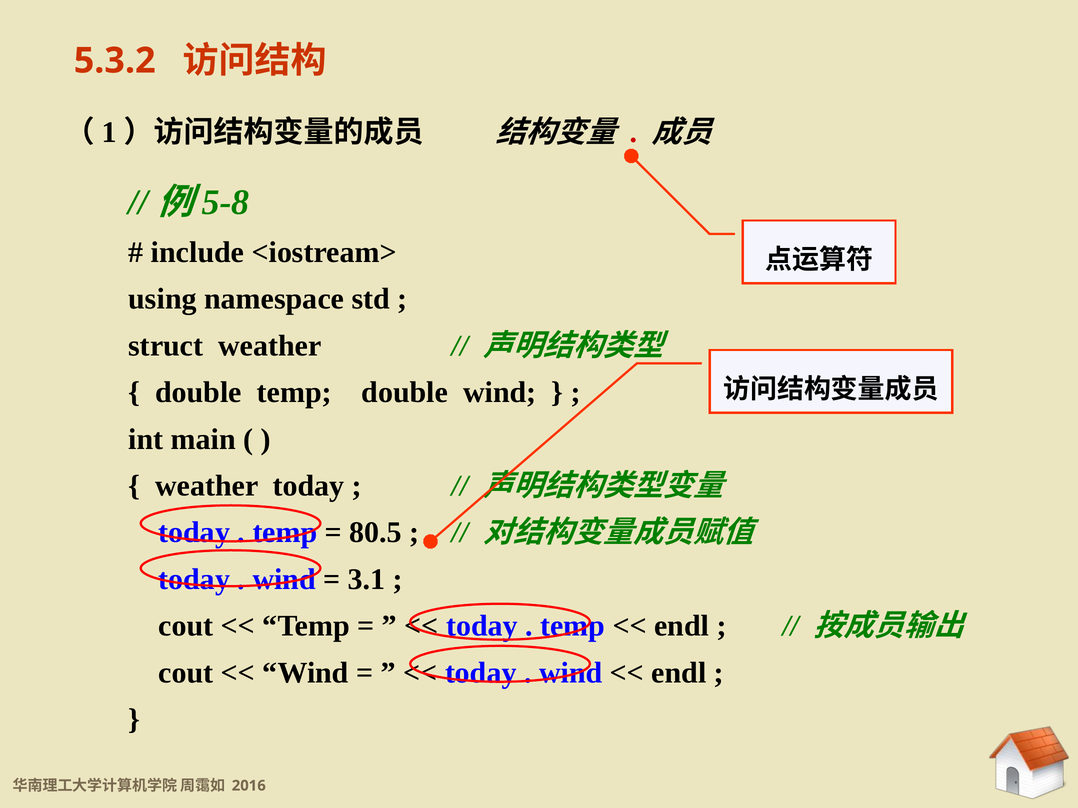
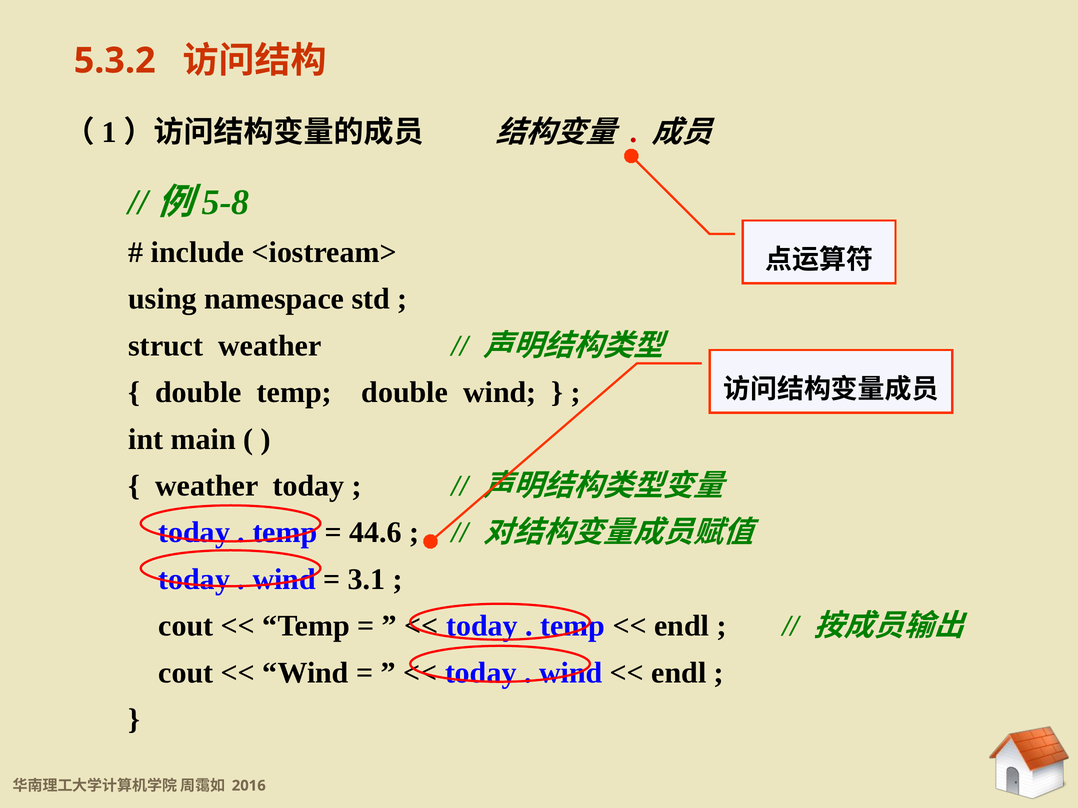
80.5: 80.5 -> 44.6
